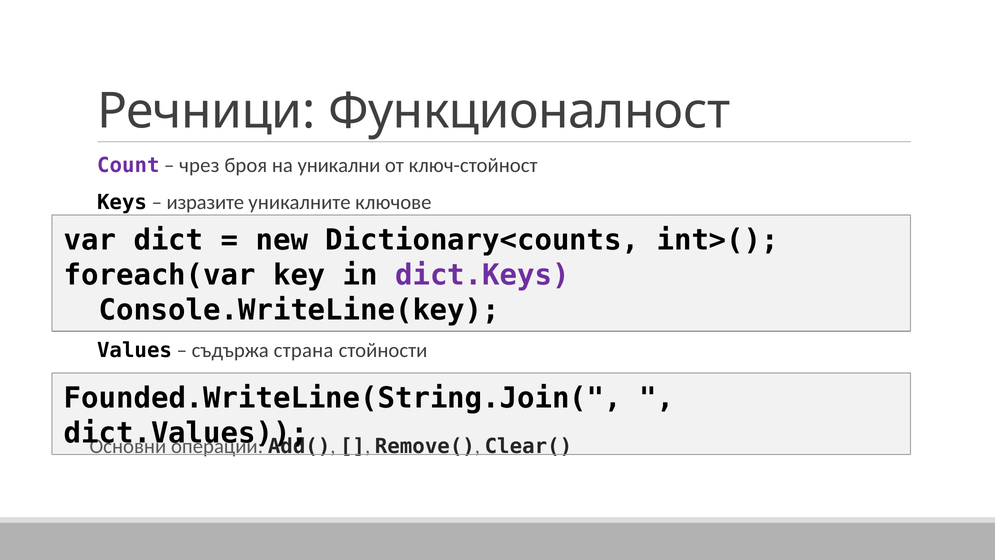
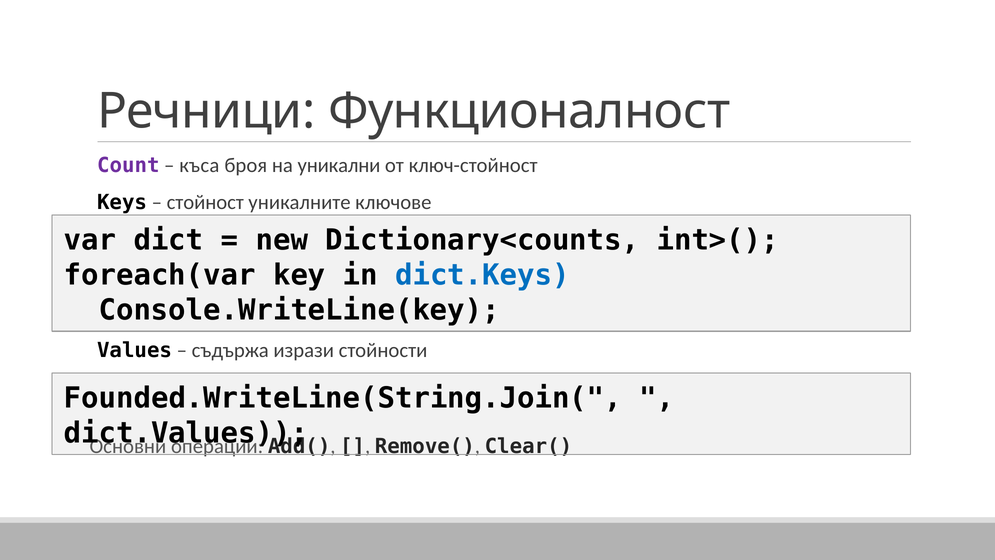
чрез: чрез -> къса
изразите: изразите -> стойност
dict.Keys colour: purple -> blue
страна: страна -> изрази
